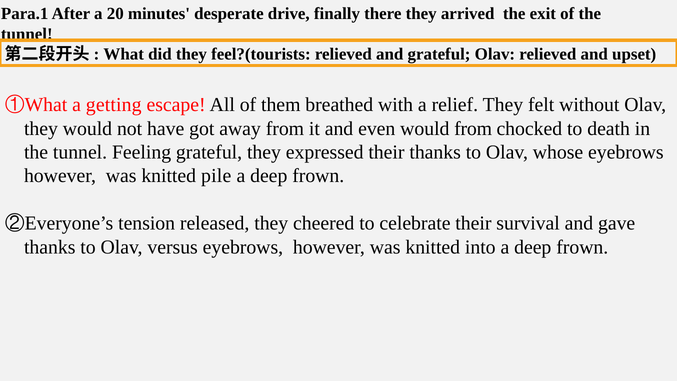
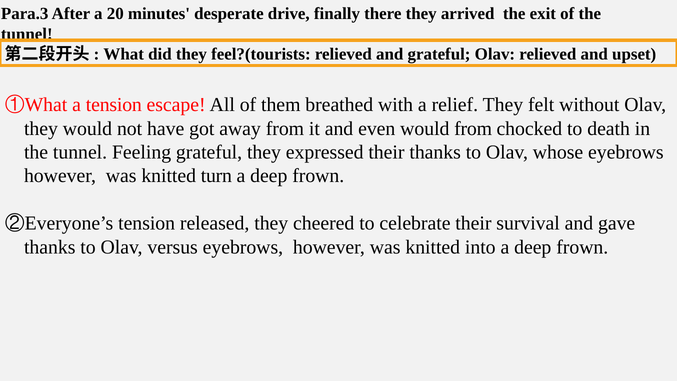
Para.1: Para.1 -> Para.3
a getting: getting -> tension
pile: pile -> turn
